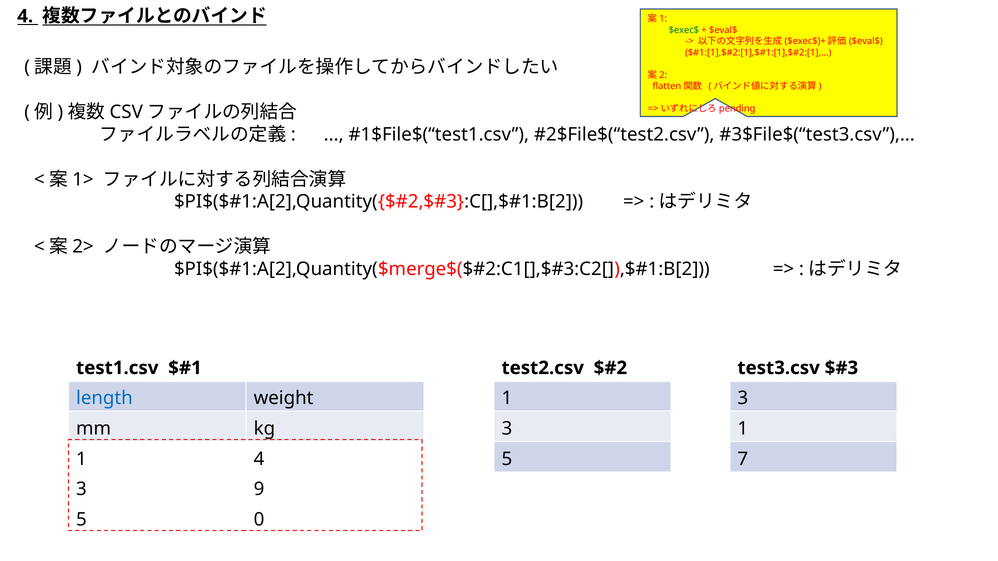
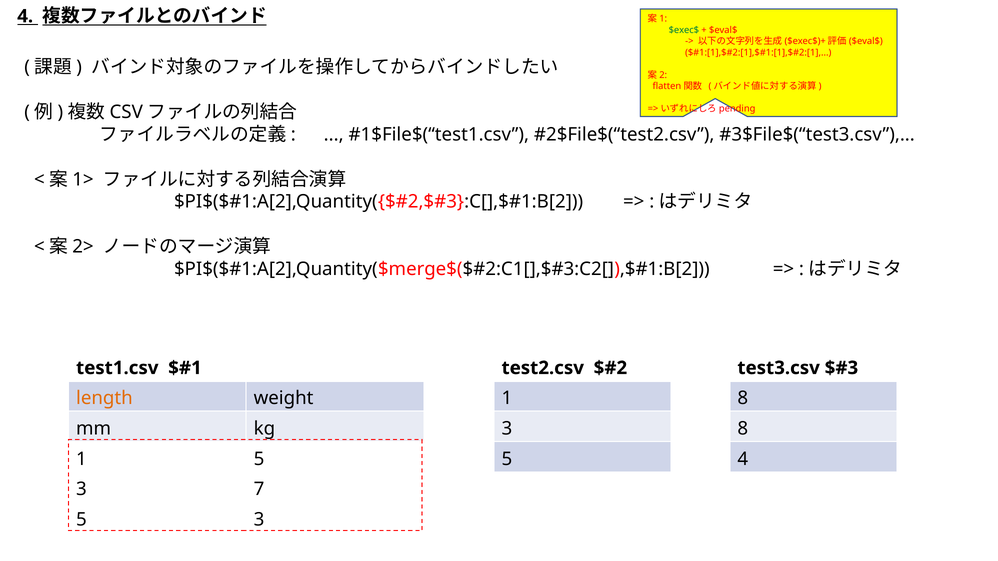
length colour: blue -> orange
1 3: 3 -> 8
3 1: 1 -> 8
1 4: 4 -> 5
5 7: 7 -> 4
9: 9 -> 7
5 0: 0 -> 3
